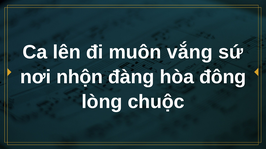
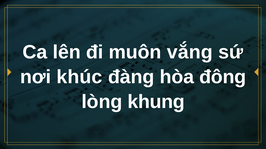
nhộn: nhộn -> khúc
chuộc: chuộc -> khung
